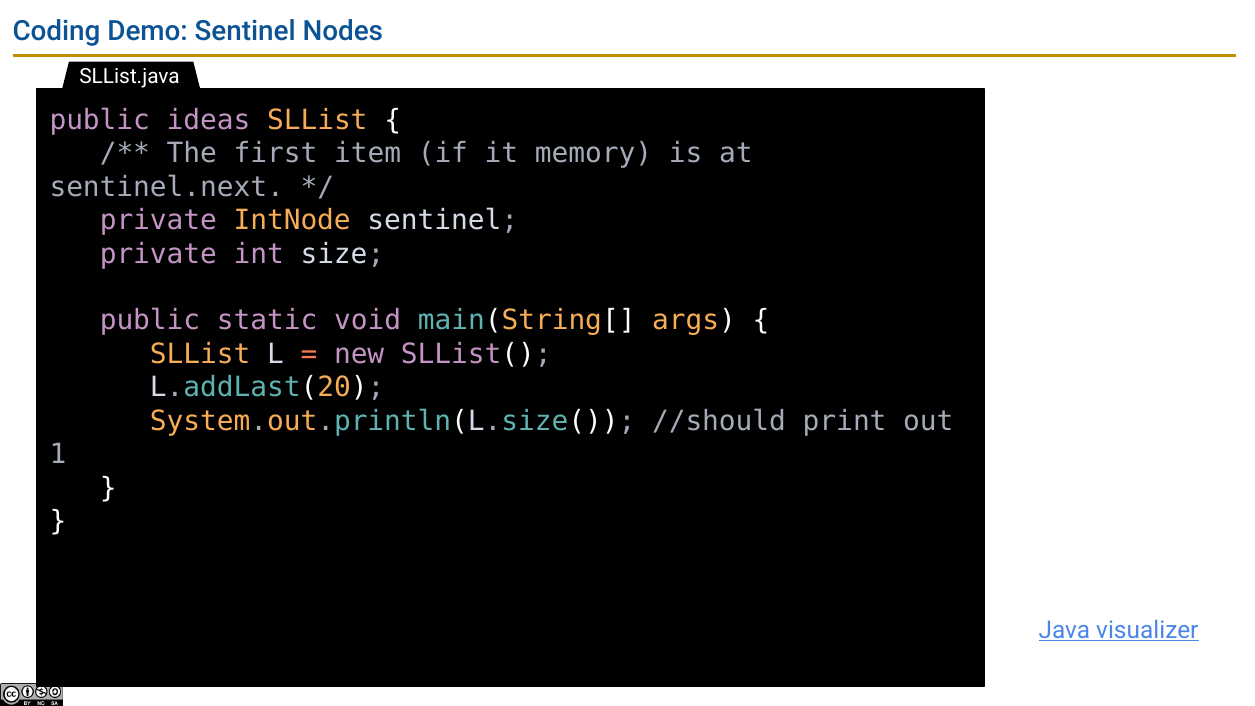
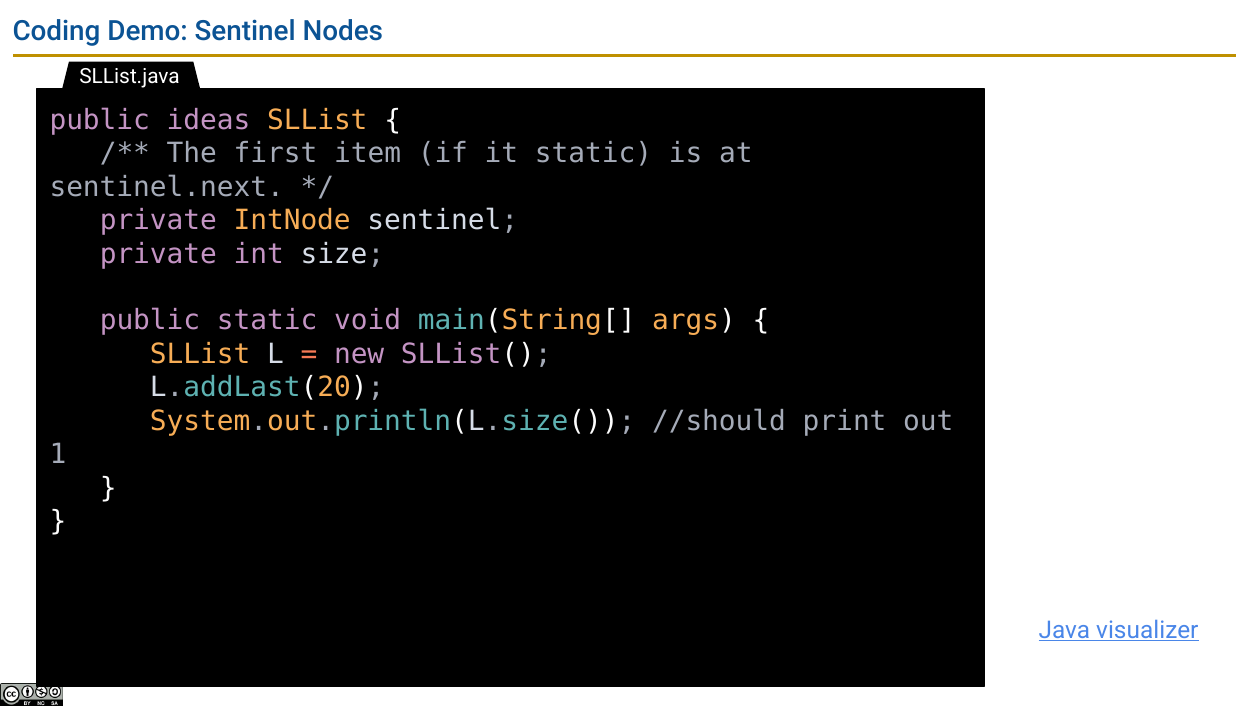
it memory: memory -> static
